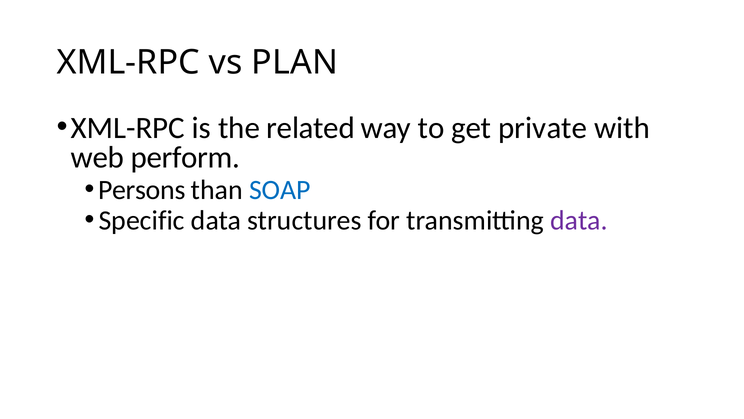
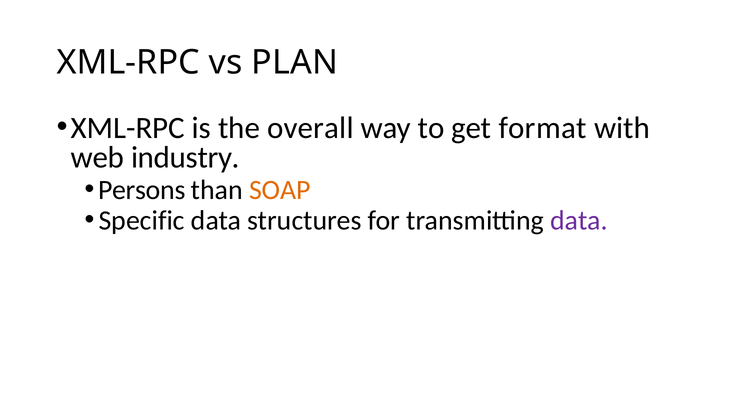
related: related -> overall
private: private -> format
perform: perform -> industry
SOAP colour: blue -> orange
